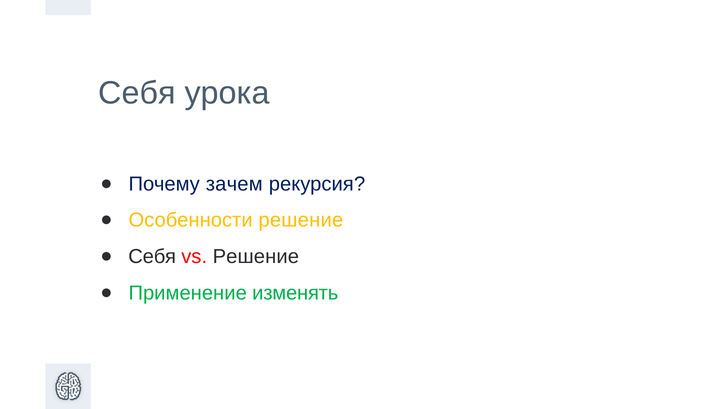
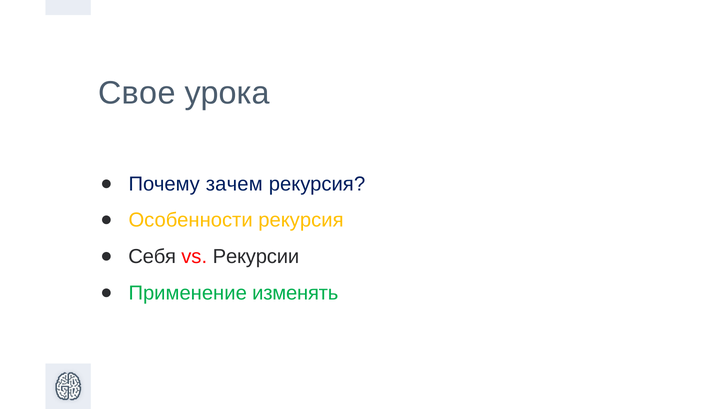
Себя at (137, 93): Себя -> Свое
Особенности решение: решение -> рекурсия
vs Решение: Решение -> Рекурсии
